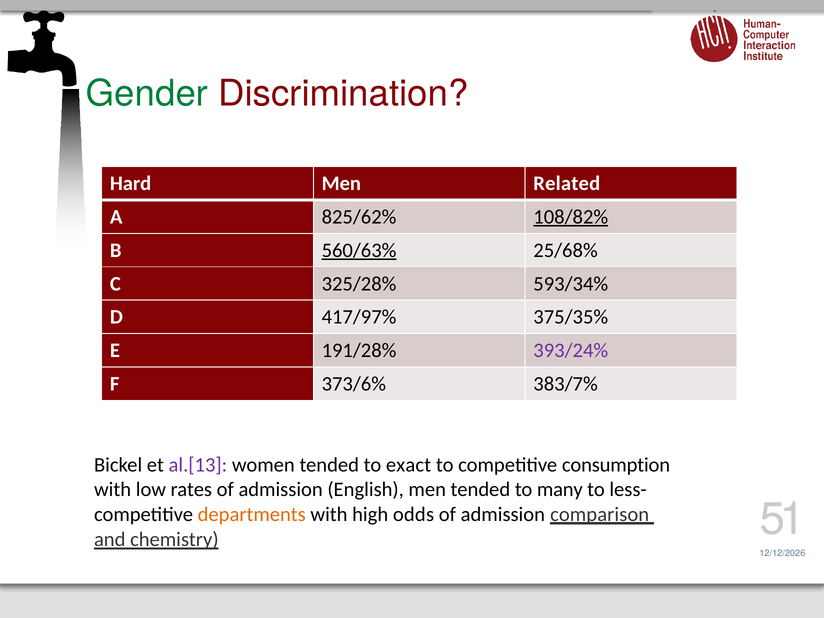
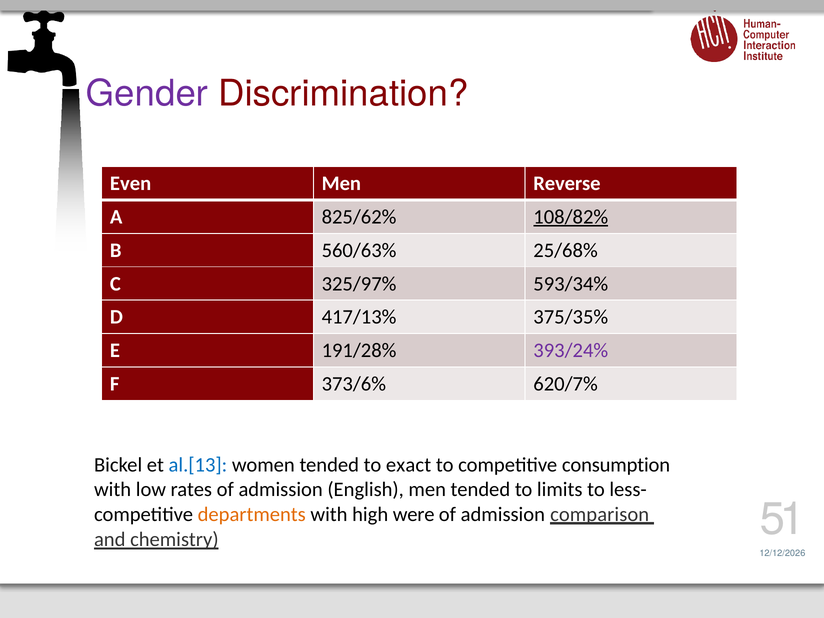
Gender colour: green -> purple
Hard: Hard -> Even
Related: Related -> Reverse
560/63% underline: present -> none
325/28%: 325/28% -> 325/97%
417/97%: 417/97% -> 417/13%
383/7%: 383/7% -> 620/7%
al.[13 colour: purple -> blue
many: many -> limits
odds: odds -> were
